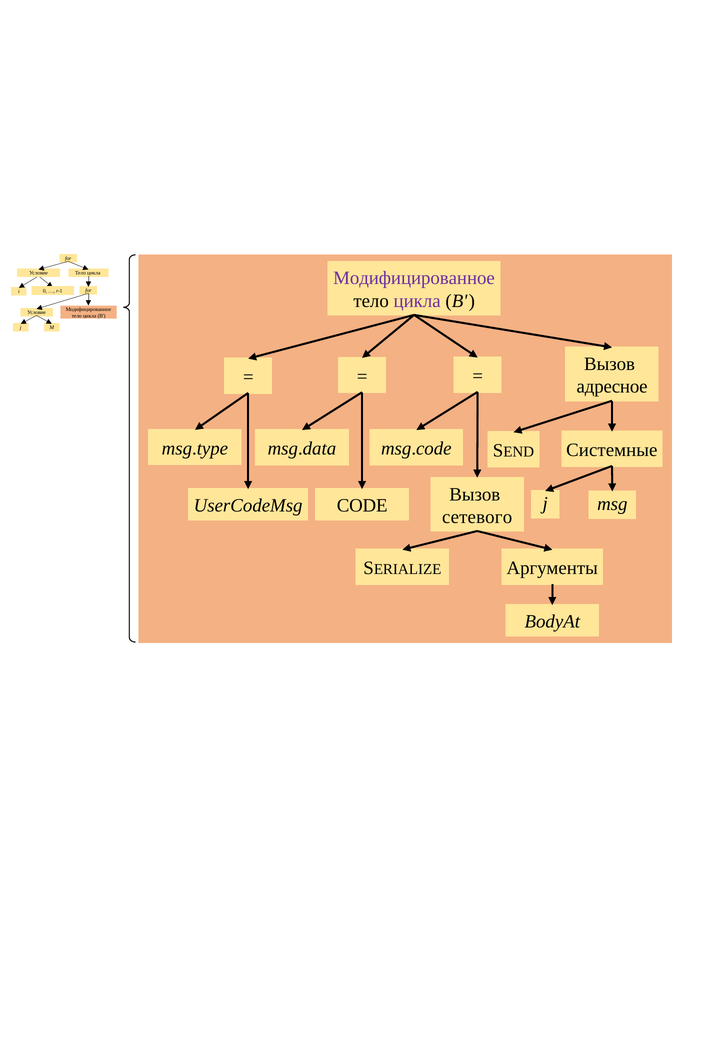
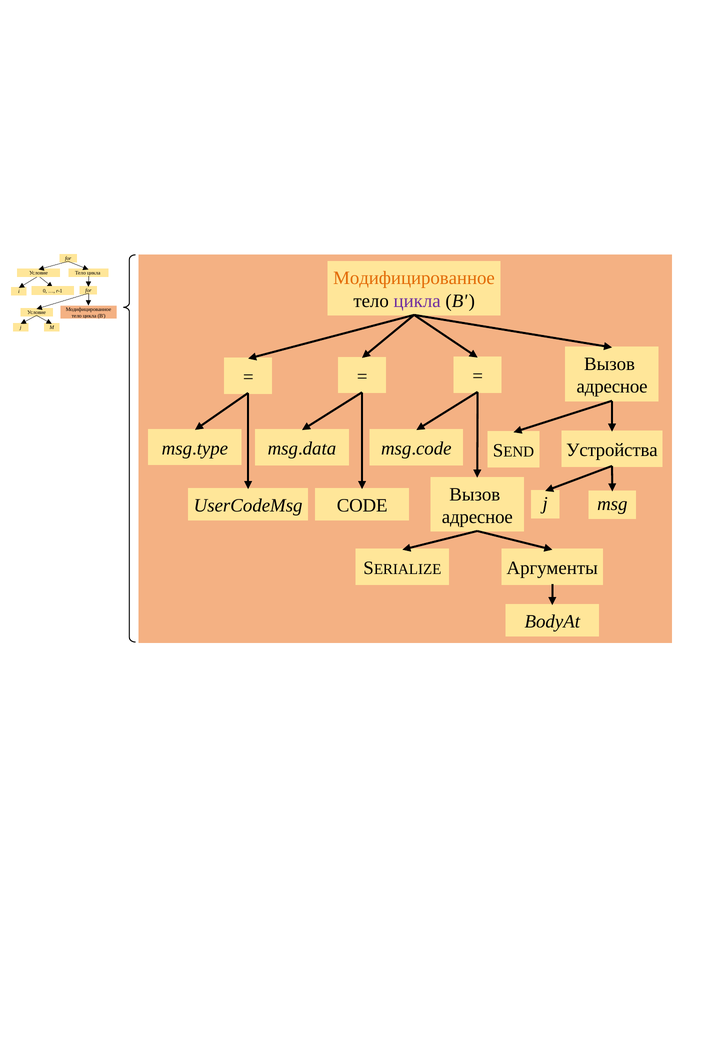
Модифицированное at (414, 278) colour: purple -> orange
Системные: Системные -> Устройства
сетевого at (477, 517): сетевого -> адресное
